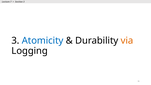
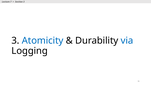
via colour: orange -> blue
